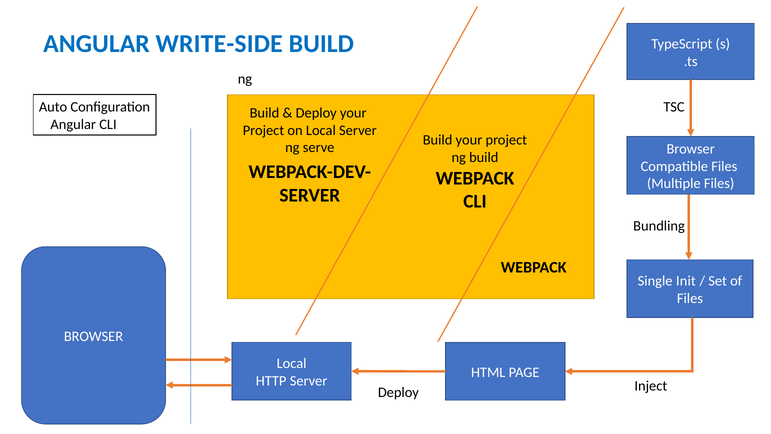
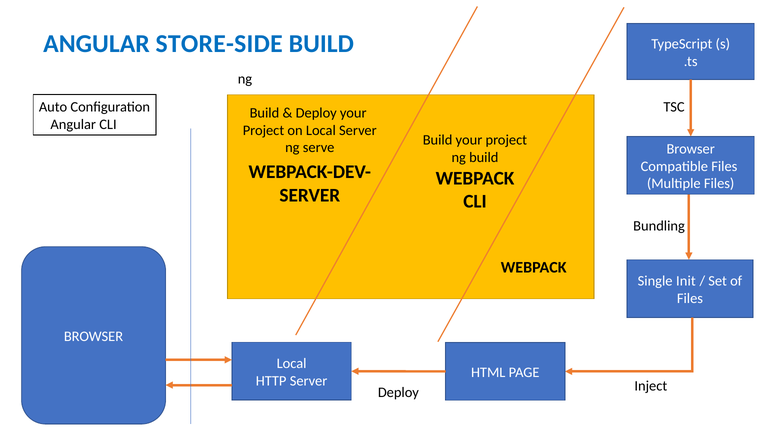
WRITE-SIDE: WRITE-SIDE -> STORE-SIDE
